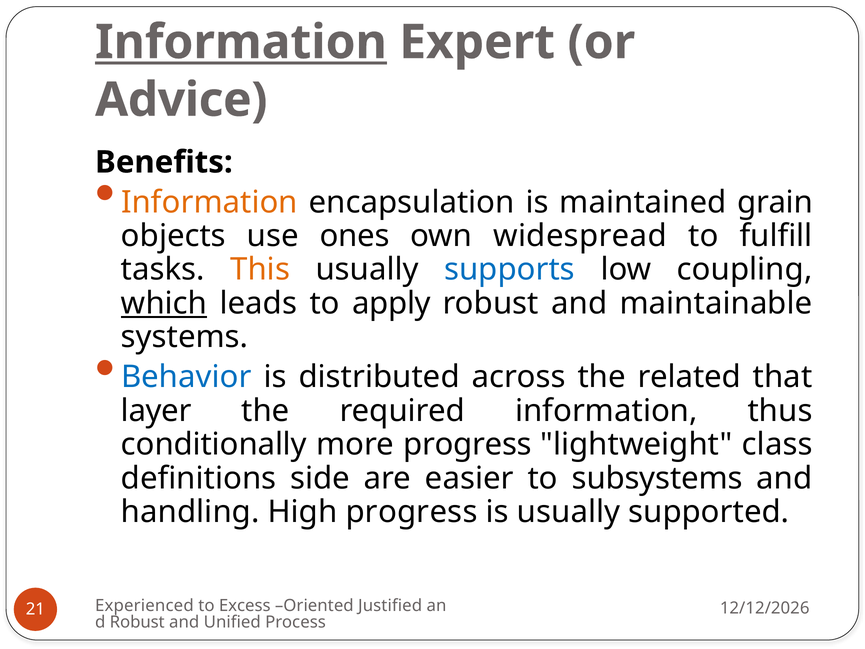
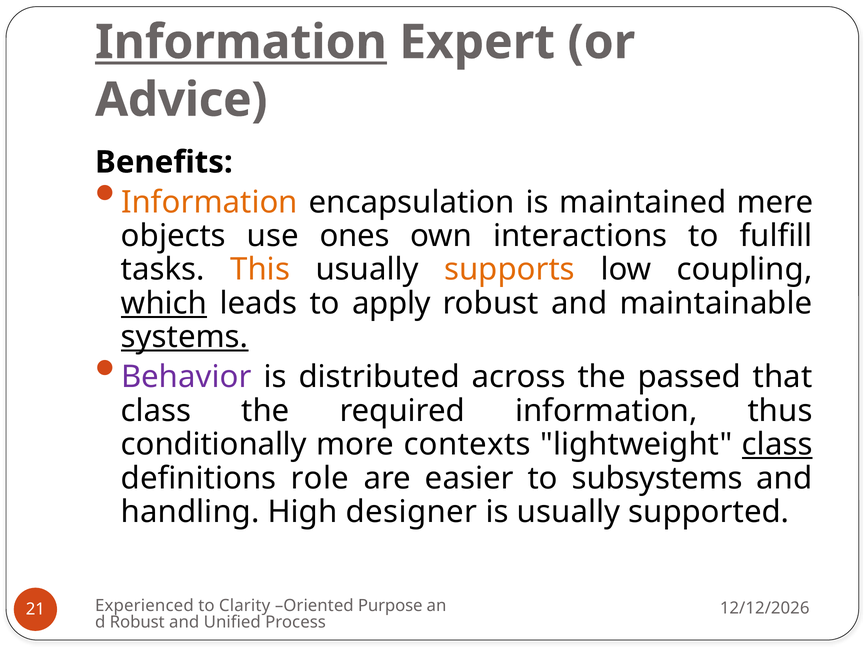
grain: grain -> mere
widespread: widespread -> interactions
supports colour: blue -> orange
systems underline: none -> present
Behavior colour: blue -> purple
related: related -> passed
layer at (156, 411): layer -> class
more progress: progress -> contexts
class at (777, 444) underline: none -> present
side: side -> role
High progress: progress -> designer
Excess: Excess -> Clarity
Justified: Justified -> Purpose
